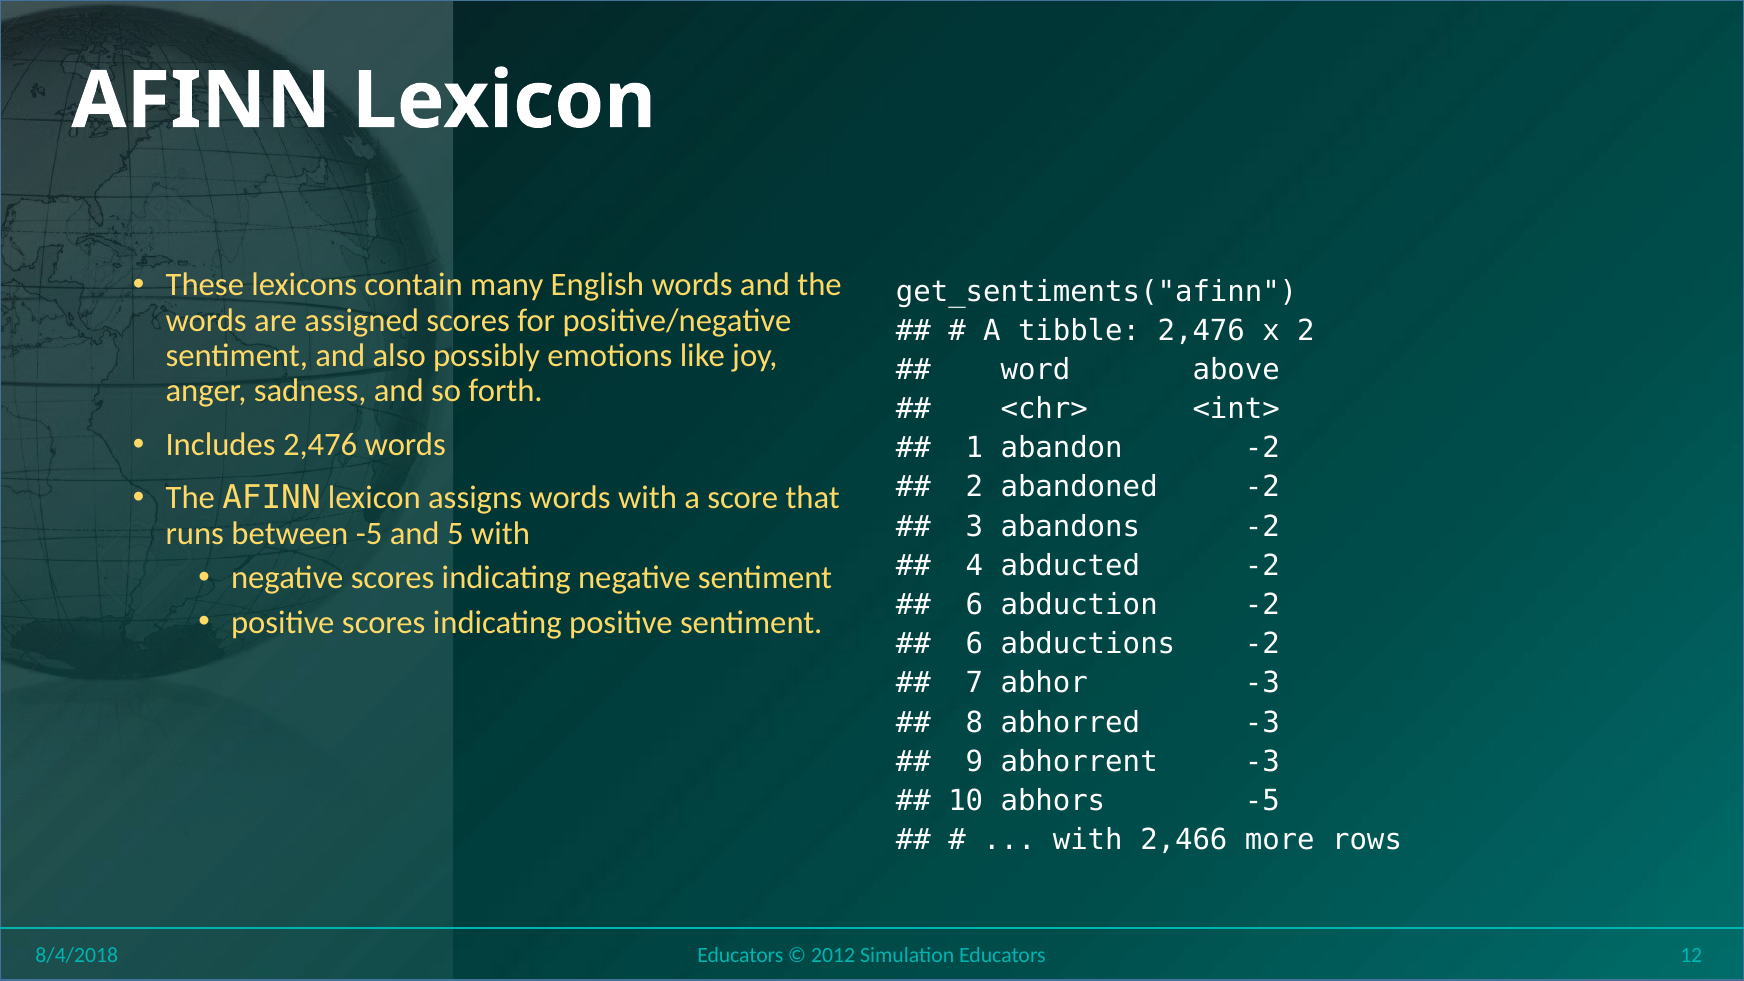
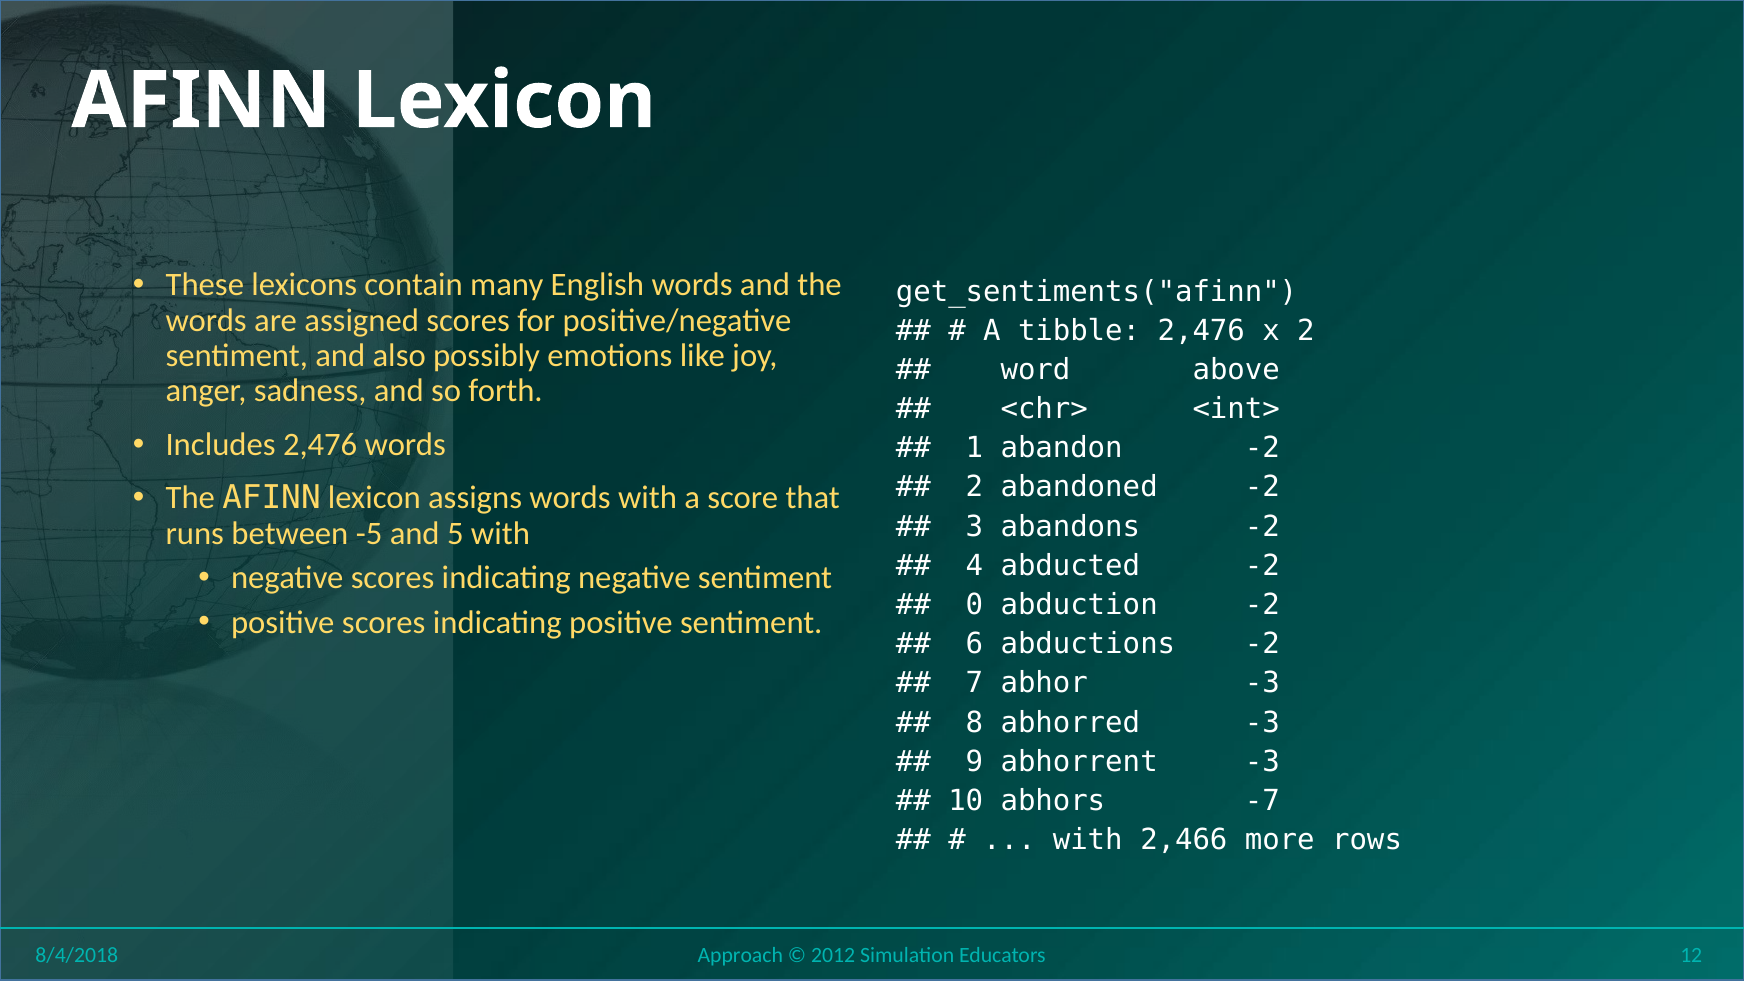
6 at (974, 605): 6 -> 0
abhors -5: -5 -> -7
Educators at (740, 955): Educators -> Approach
